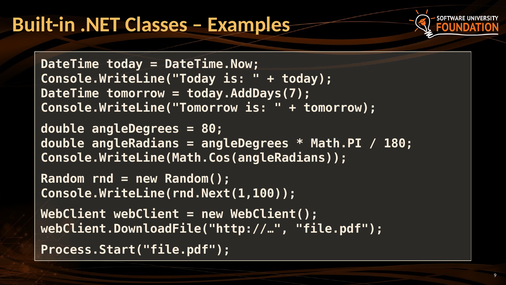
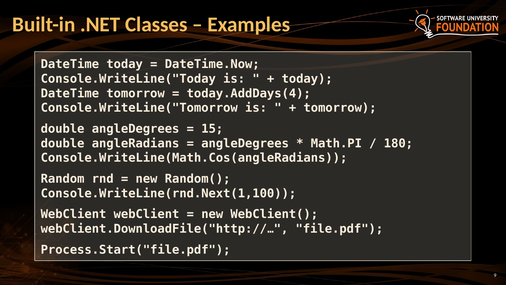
today.AddDays(7: today.AddDays(7 -> today.AddDays(4
80: 80 -> 15
